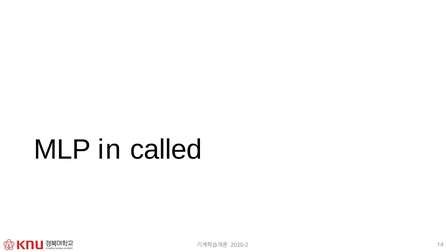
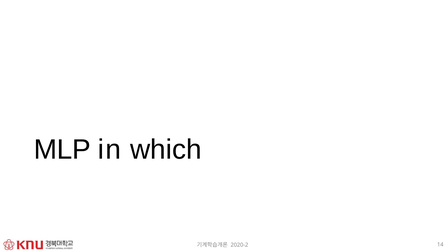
called: called -> which
